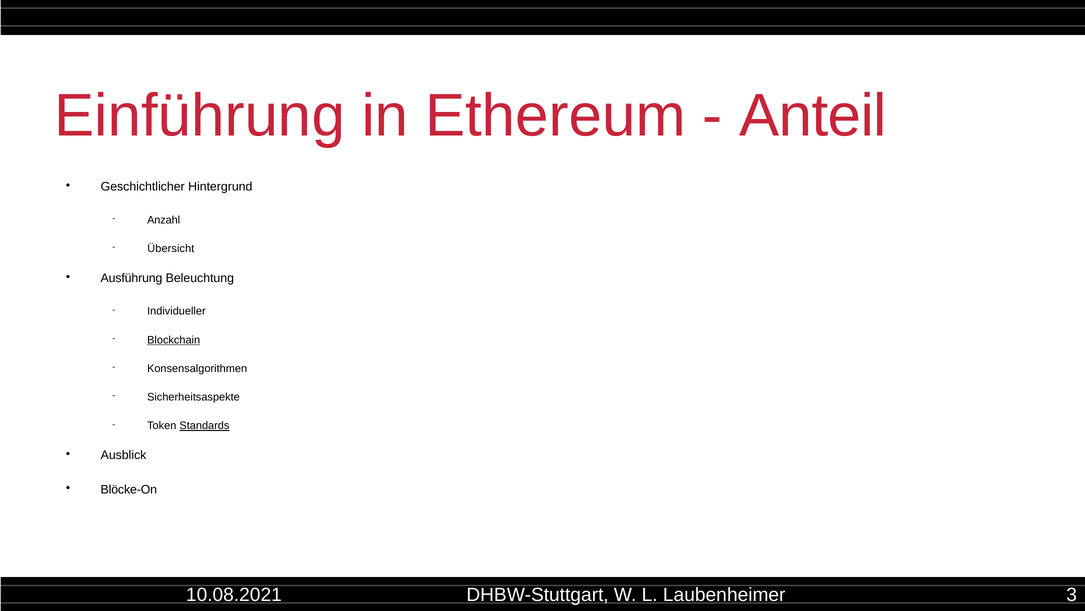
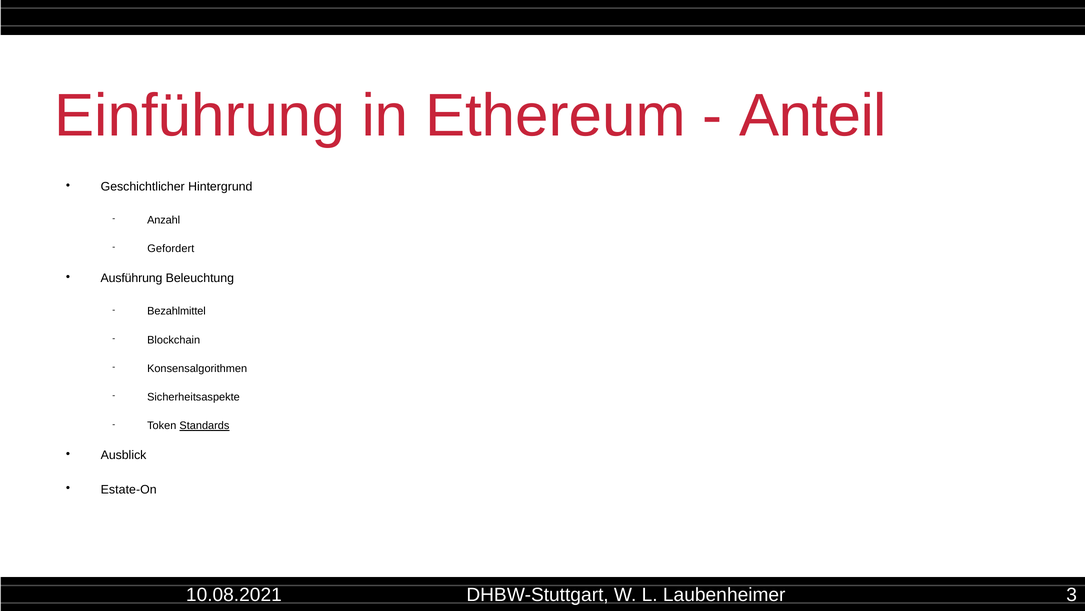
Übersicht: Übersicht -> Gefordert
Individueller: Individueller -> Bezahlmittel
Blockchain underline: present -> none
Blöcke-On: Blöcke-On -> Estate-On
